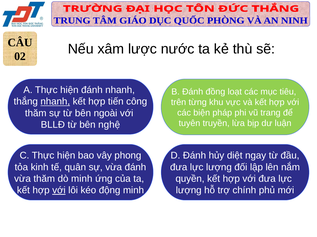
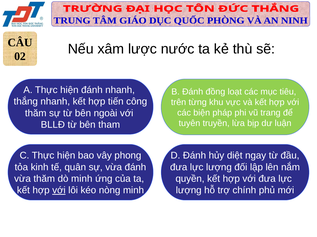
nhanh at (55, 102) underline: present -> none
nghệ: nghệ -> tham
động: động -> nòng
